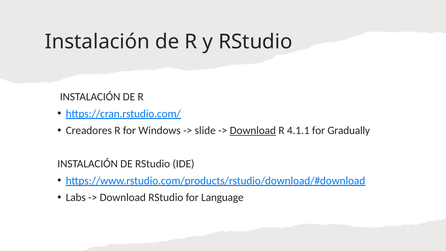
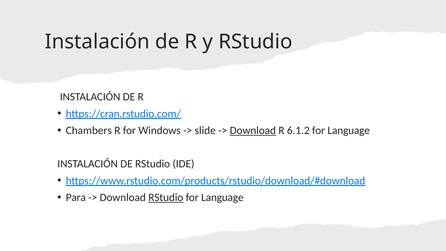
Creadores: Creadores -> Chambers
4.1.1: 4.1.1 -> 6.1.2
Gradually at (349, 130): Gradually -> Language
Labs: Labs -> Para
RStudio at (166, 197) underline: none -> present
